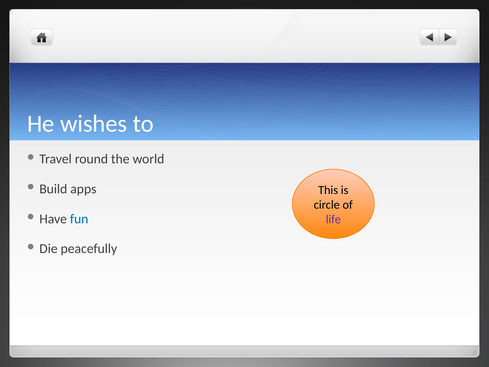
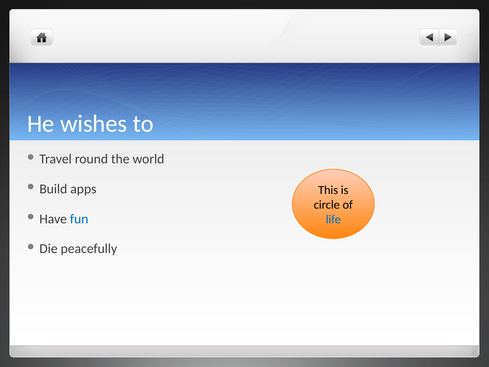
life colour: purple -> blue
